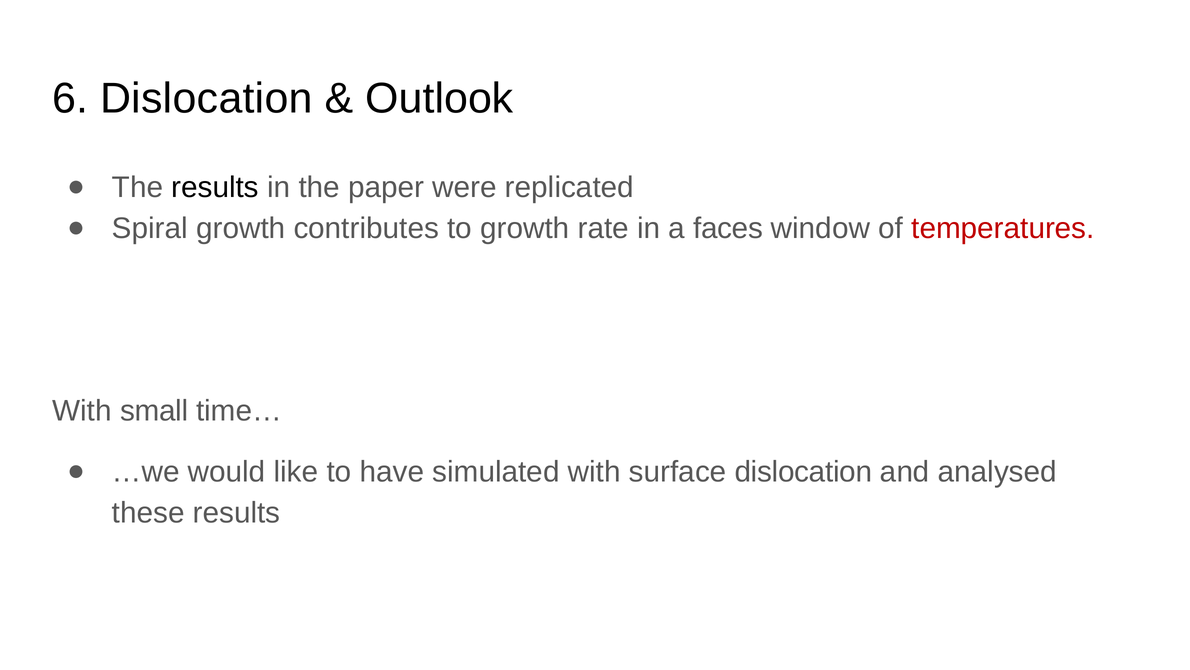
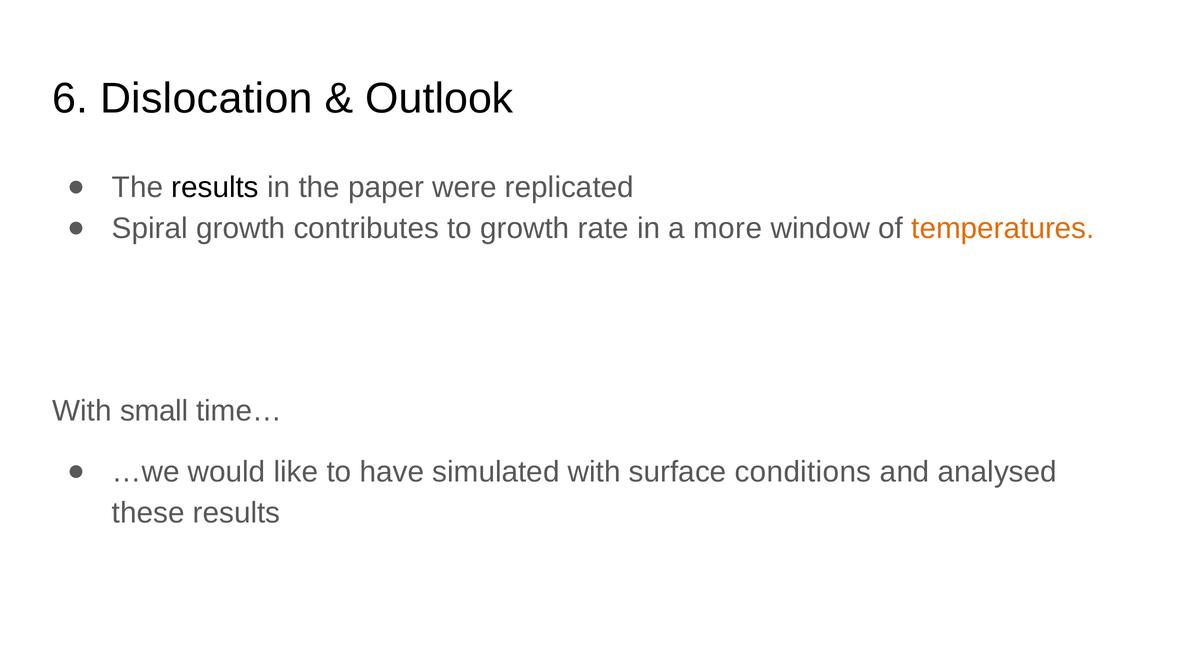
faces: faces -> more
temperatures colour: red -> orange
surface dislocation: dislocation -> conditions
